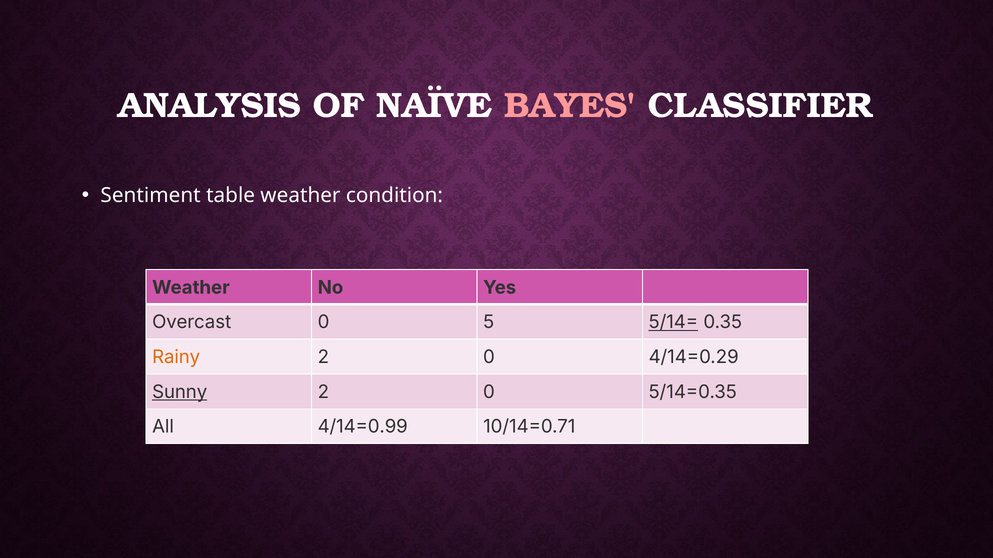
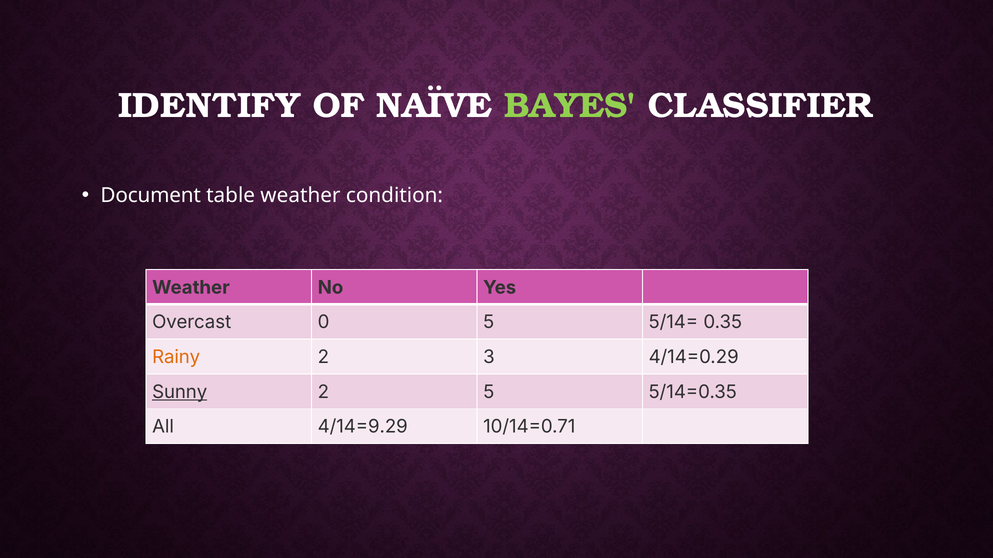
ANALYSIS: ANALYSIS -> IDENTIFY
BAYES colour: pink -> light green
Sentiment: Sentiment -> Document
5/14= underline: present -> none
0 at (489, 358): 0 -> 3
0 at (489, 392): 0 -> 5
4/14=0.99: 4/14=0.99 -> 4/14=9.29
